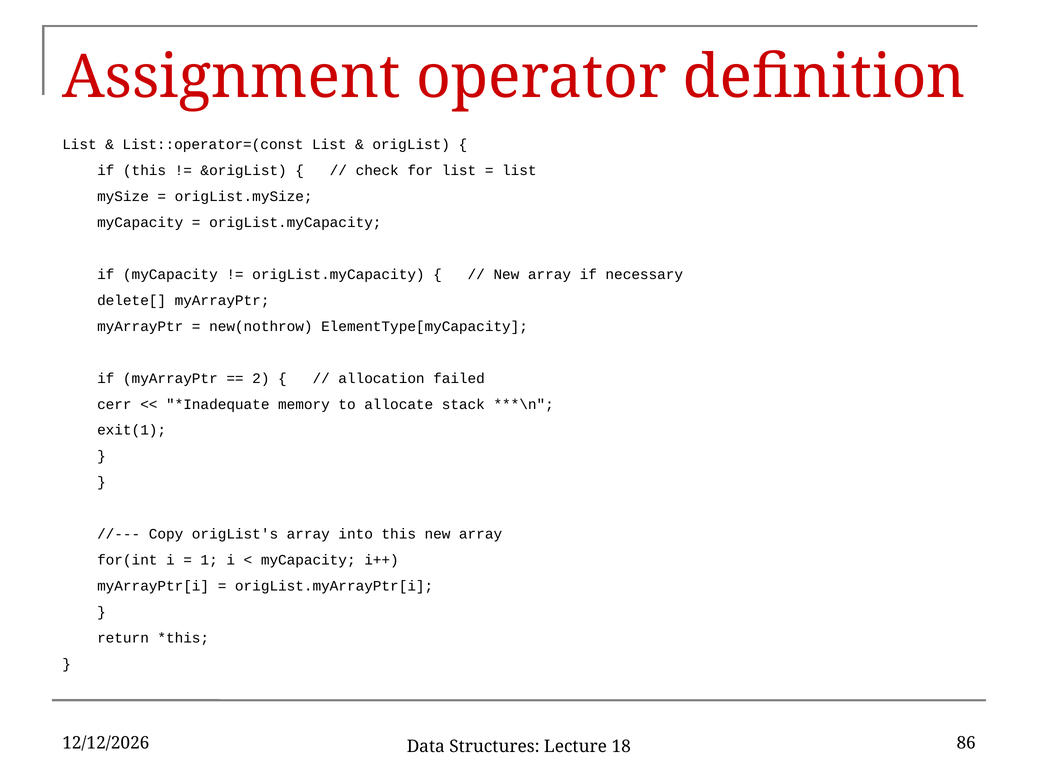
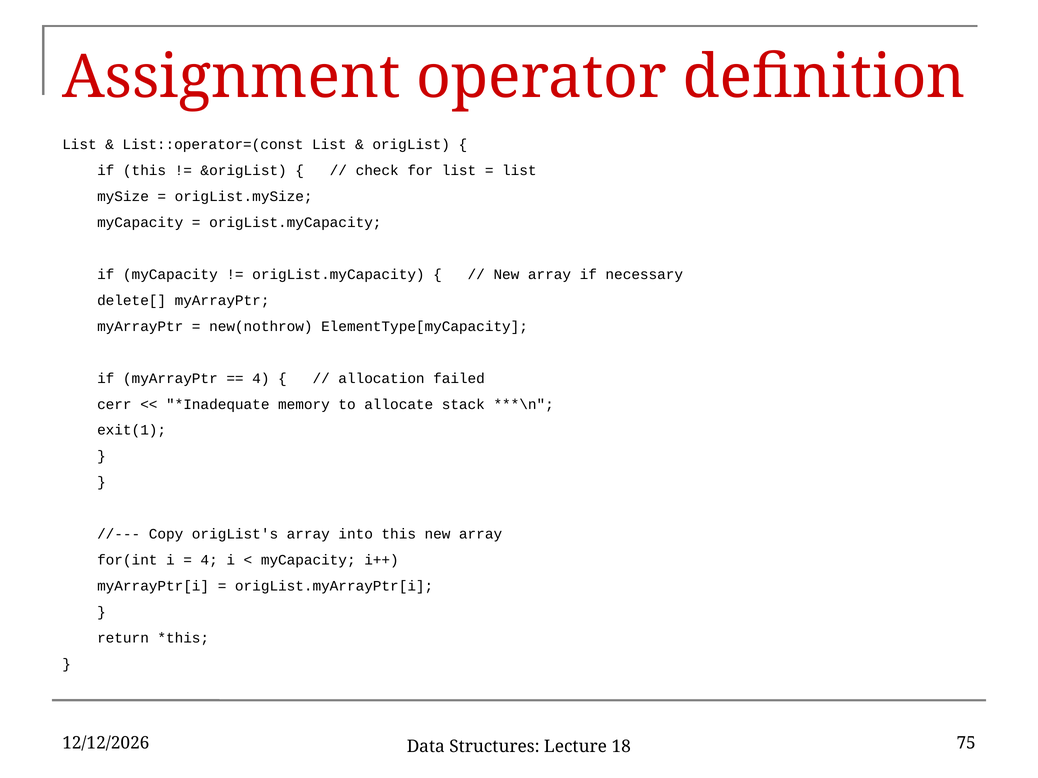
2 at (261, 379): 2 -> 4
1 at (209, 560): 1 -> 4
86: 86 -> 75
